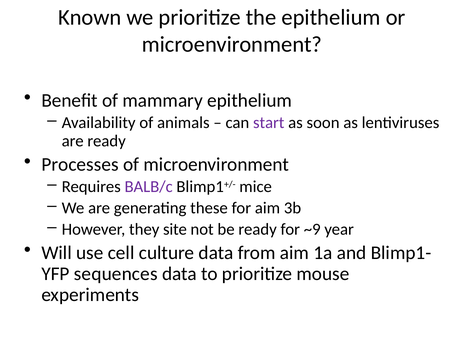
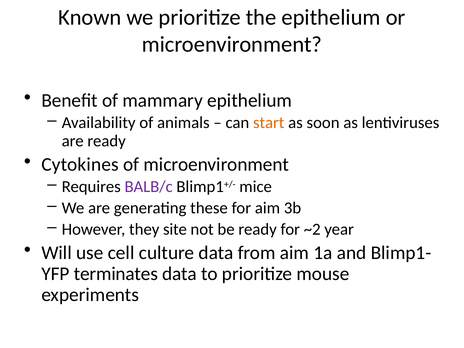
start colour: purple -> orange
Processes: Processes -> Cytokines
~9: ~9 -> ~2
sequences: sequences -> terminates
